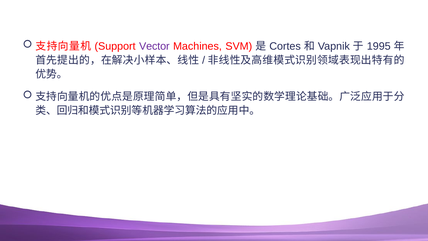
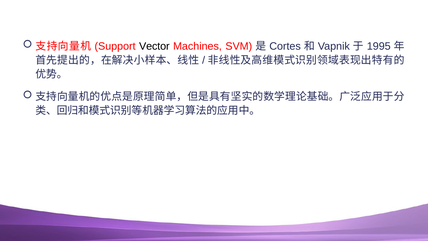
Vector colour: purple -> black
